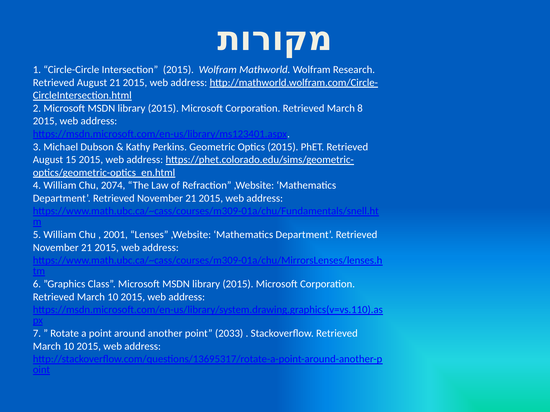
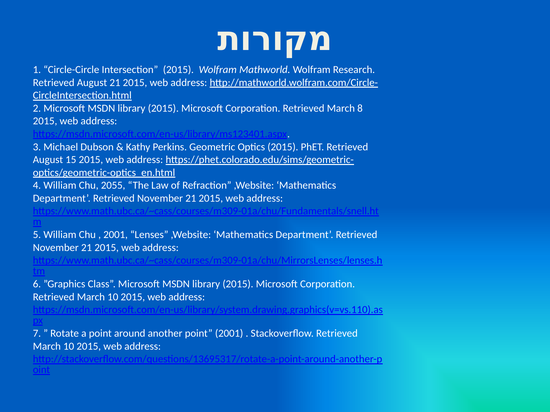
2074: 2074 -> 2055
point 2033: 2033 -> 2001
